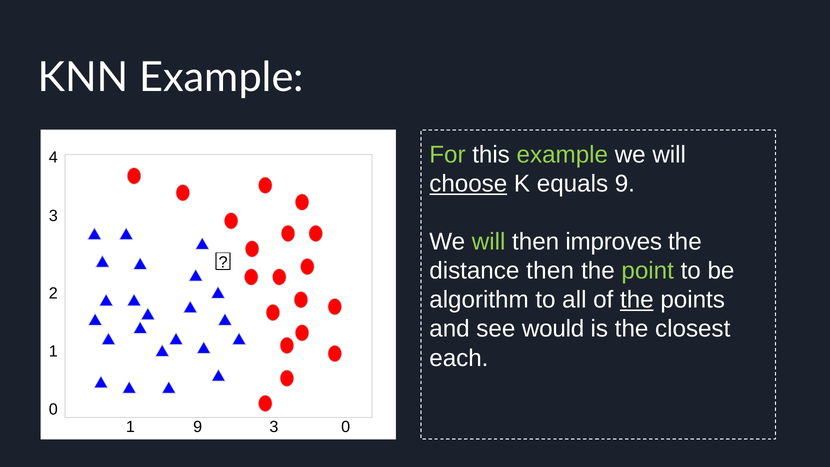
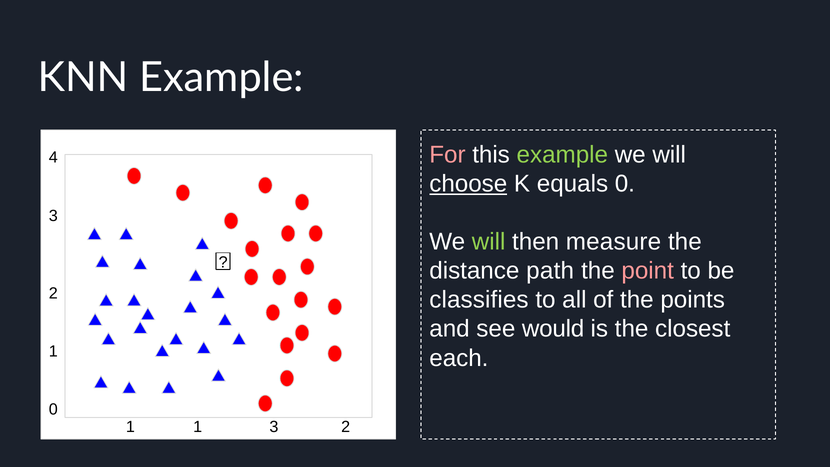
For colour: light green -> pink
equals 9: 9 -> 0
improves: improves -> measure
distance then: then -> path
point colour: light green -> pink
algorithm: algorithm -> classifies
the at (637, 300) underline: present -> none
1 9: 9 -> 1
0 at (346, 427): 0 -> 2
